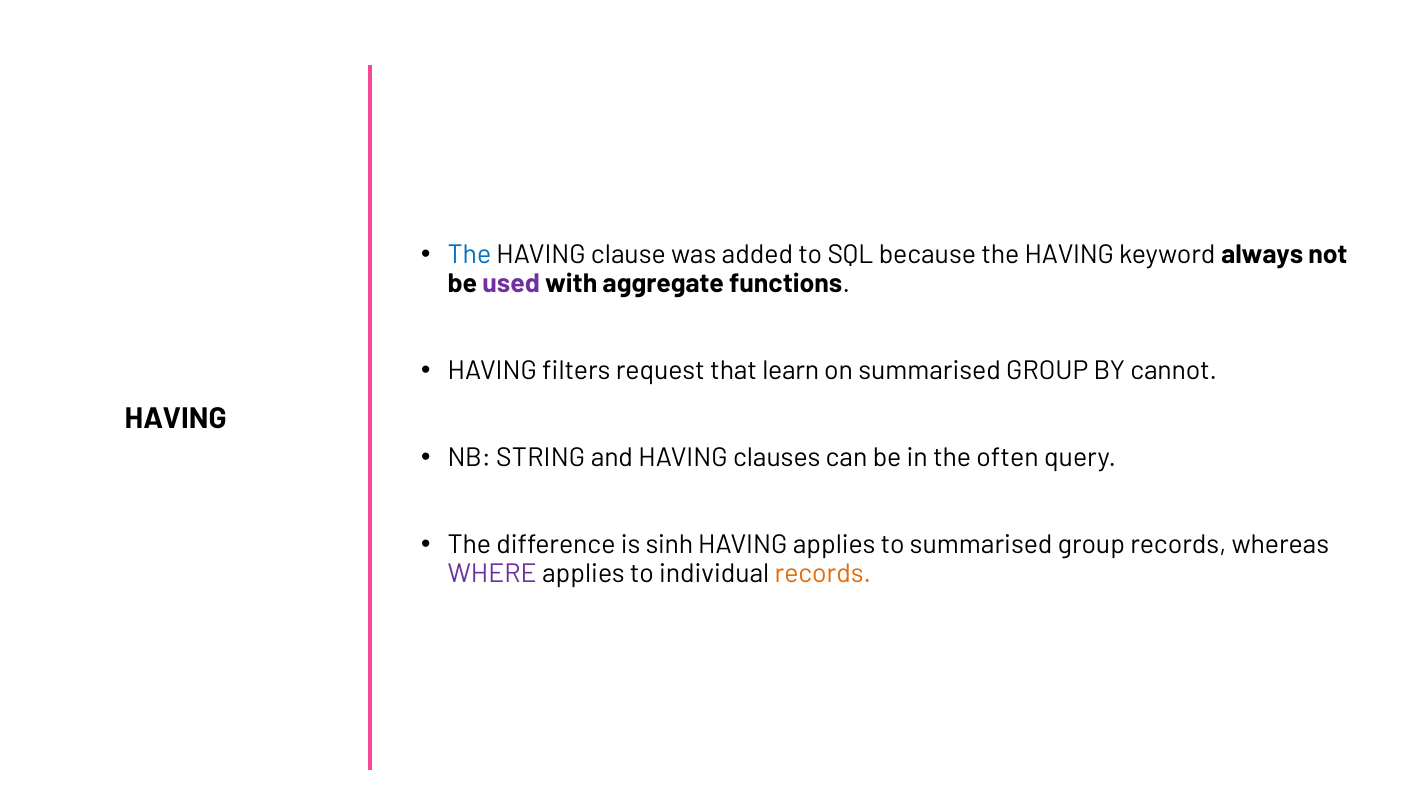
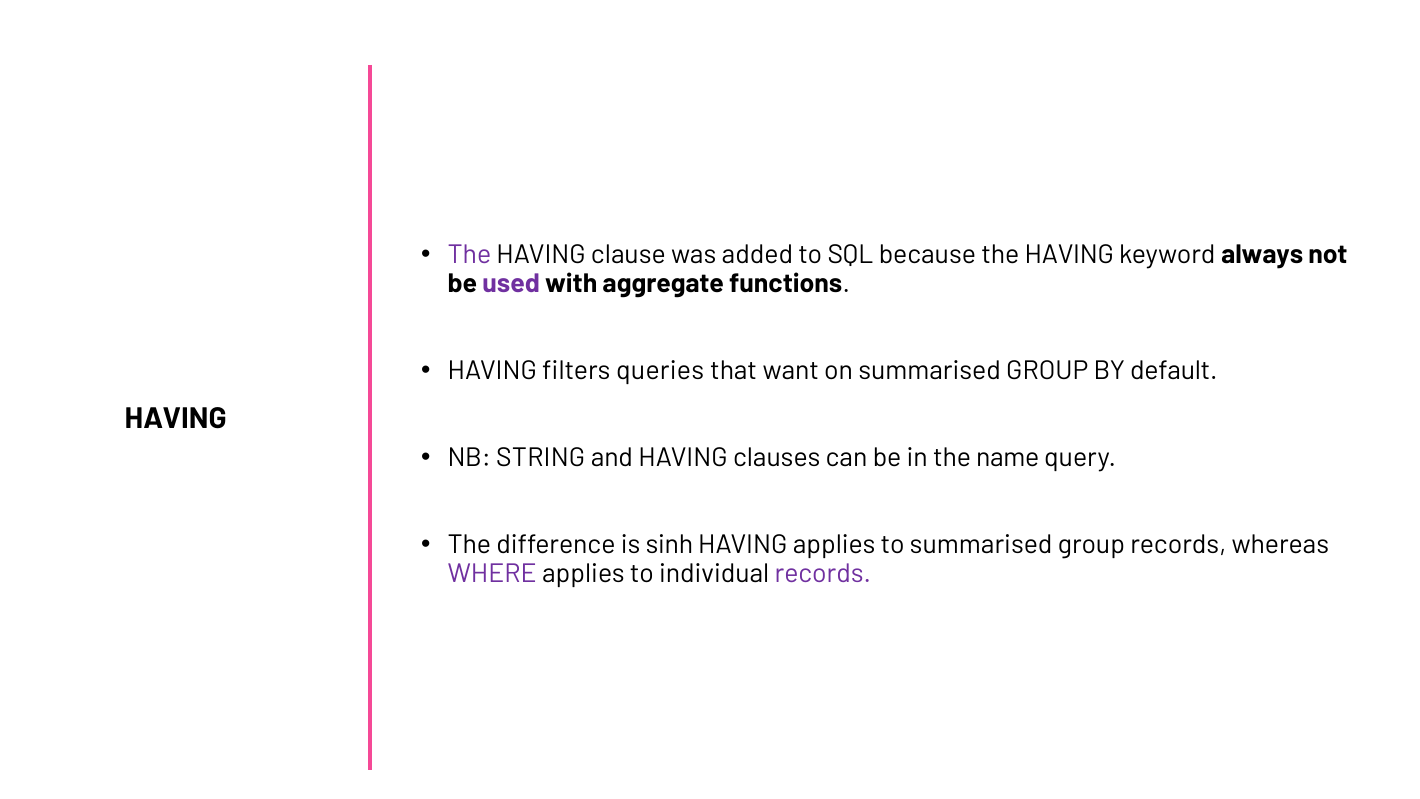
The at (469, 254) colour: blue -> purple
request: request -> queries
learn: learn -> want
cannot: cannot -> default
often: often -> name
records at (823, 573) colour: orange -> purple
